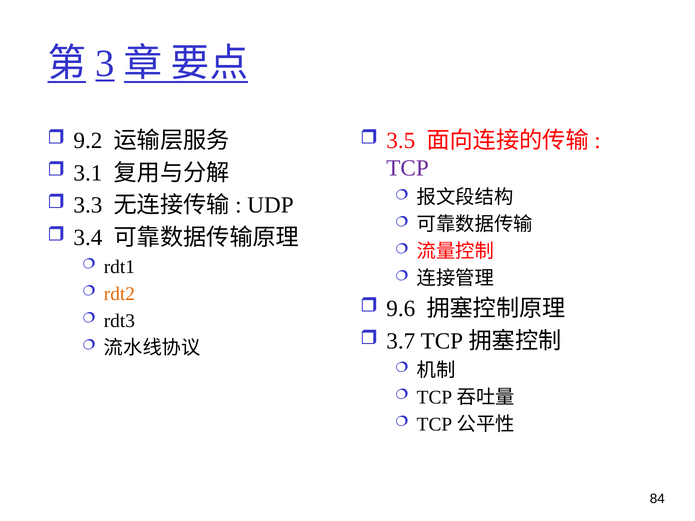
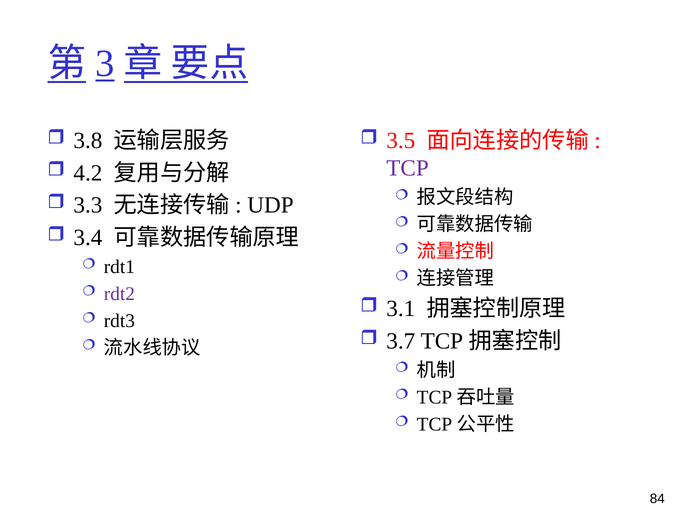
9.2: 9.2 -> 3.8
3.1: 3.1 -> 4.2
rdt2 colour: orange -> purple
9.6: 9.6 -> 3.1
